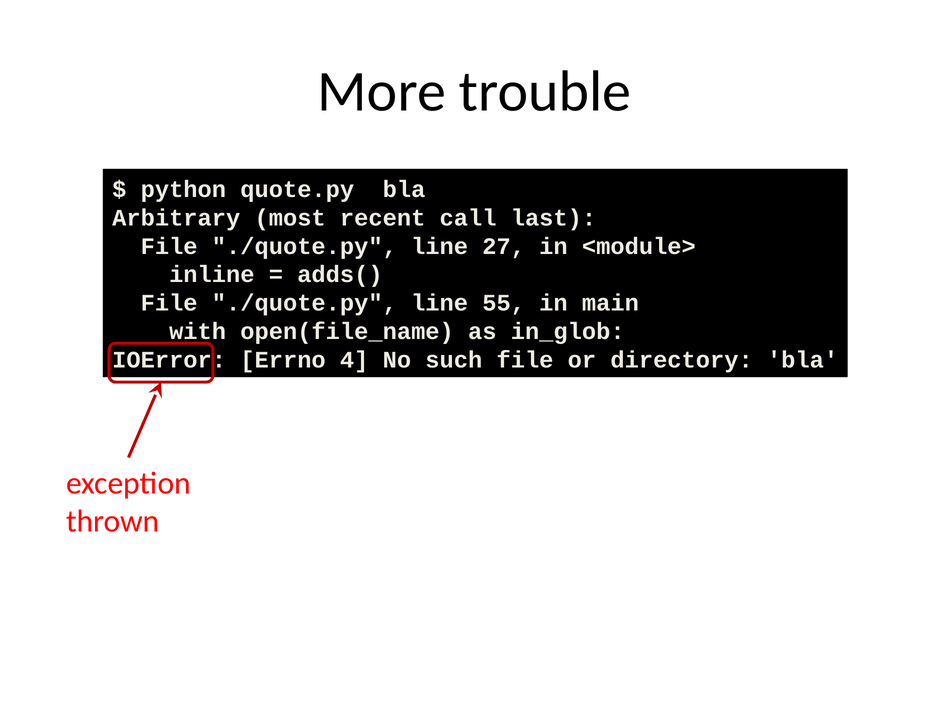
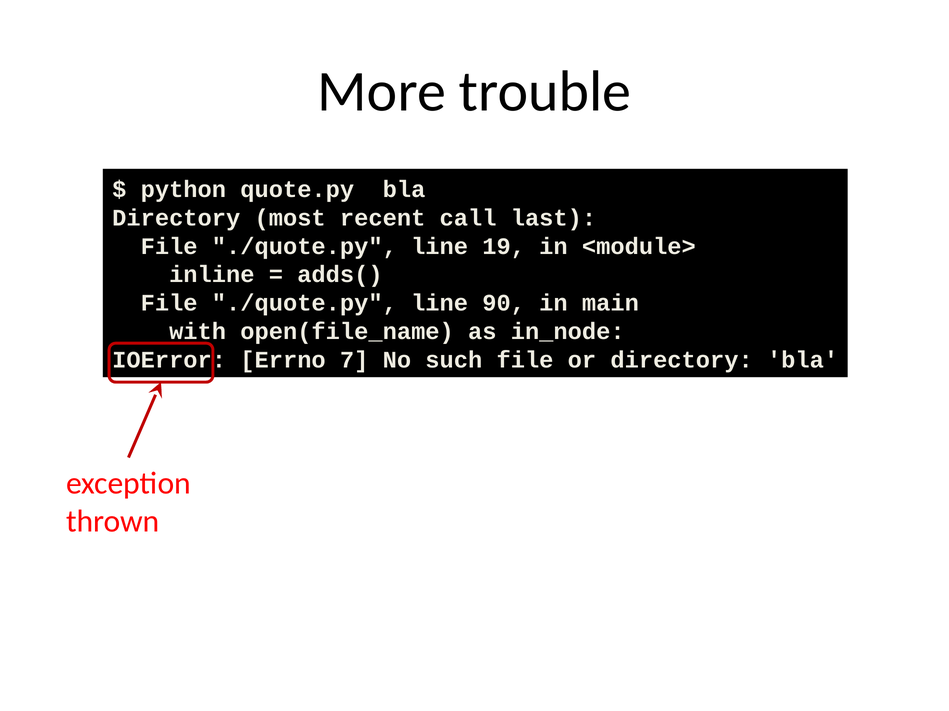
Arbitrary at (176, 218): Arbitrary -> Directory
27: 27 -> 19
55: 55 -> 90
in_glob: in_glob -> in_node
4: 4 -> 7
